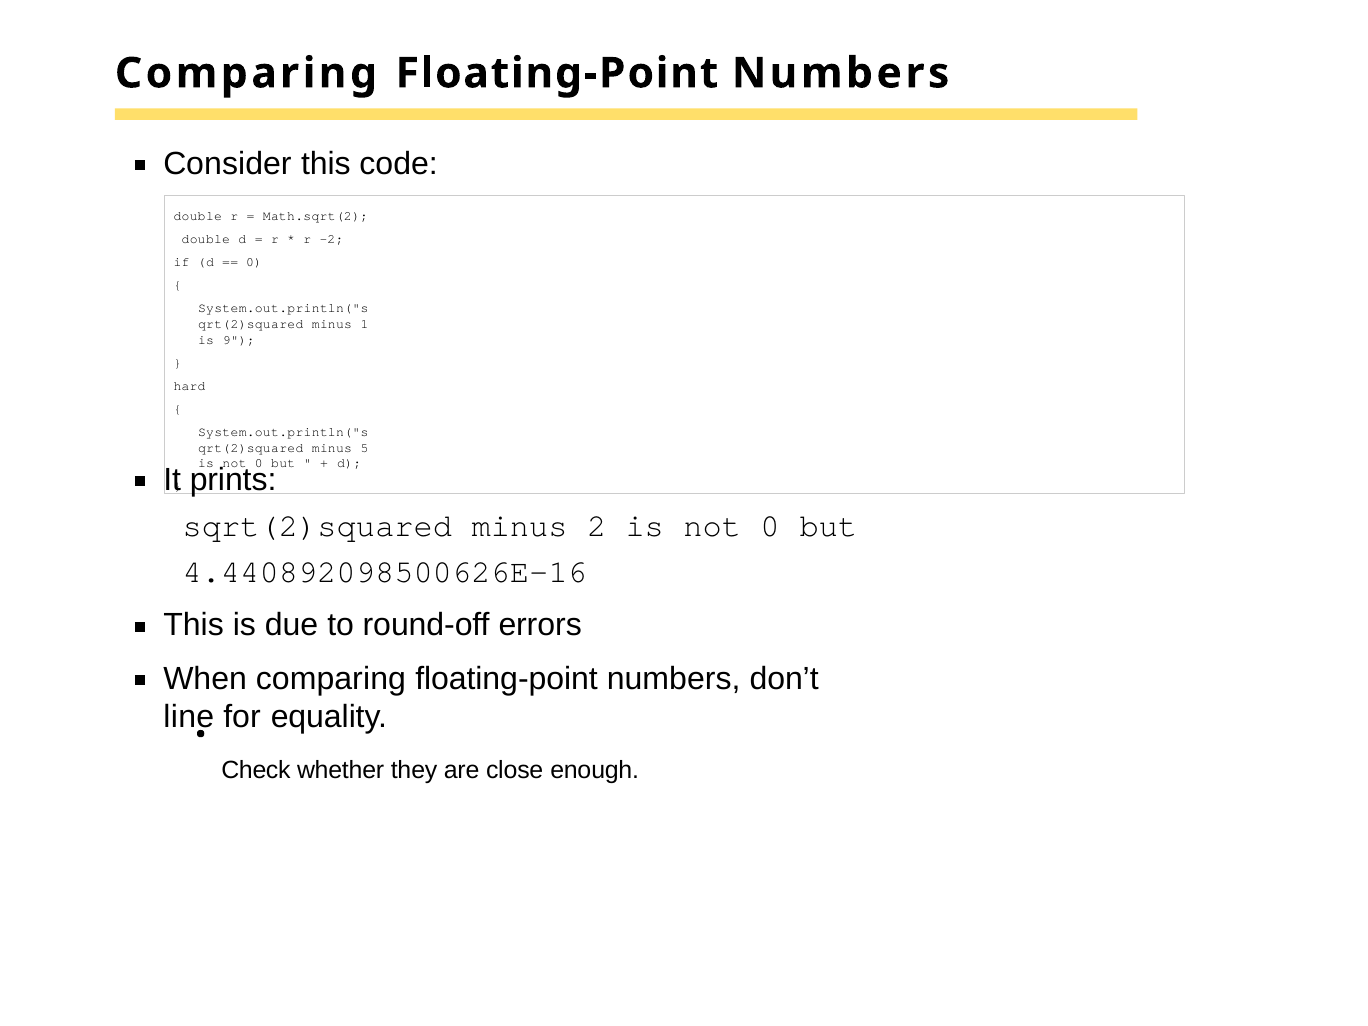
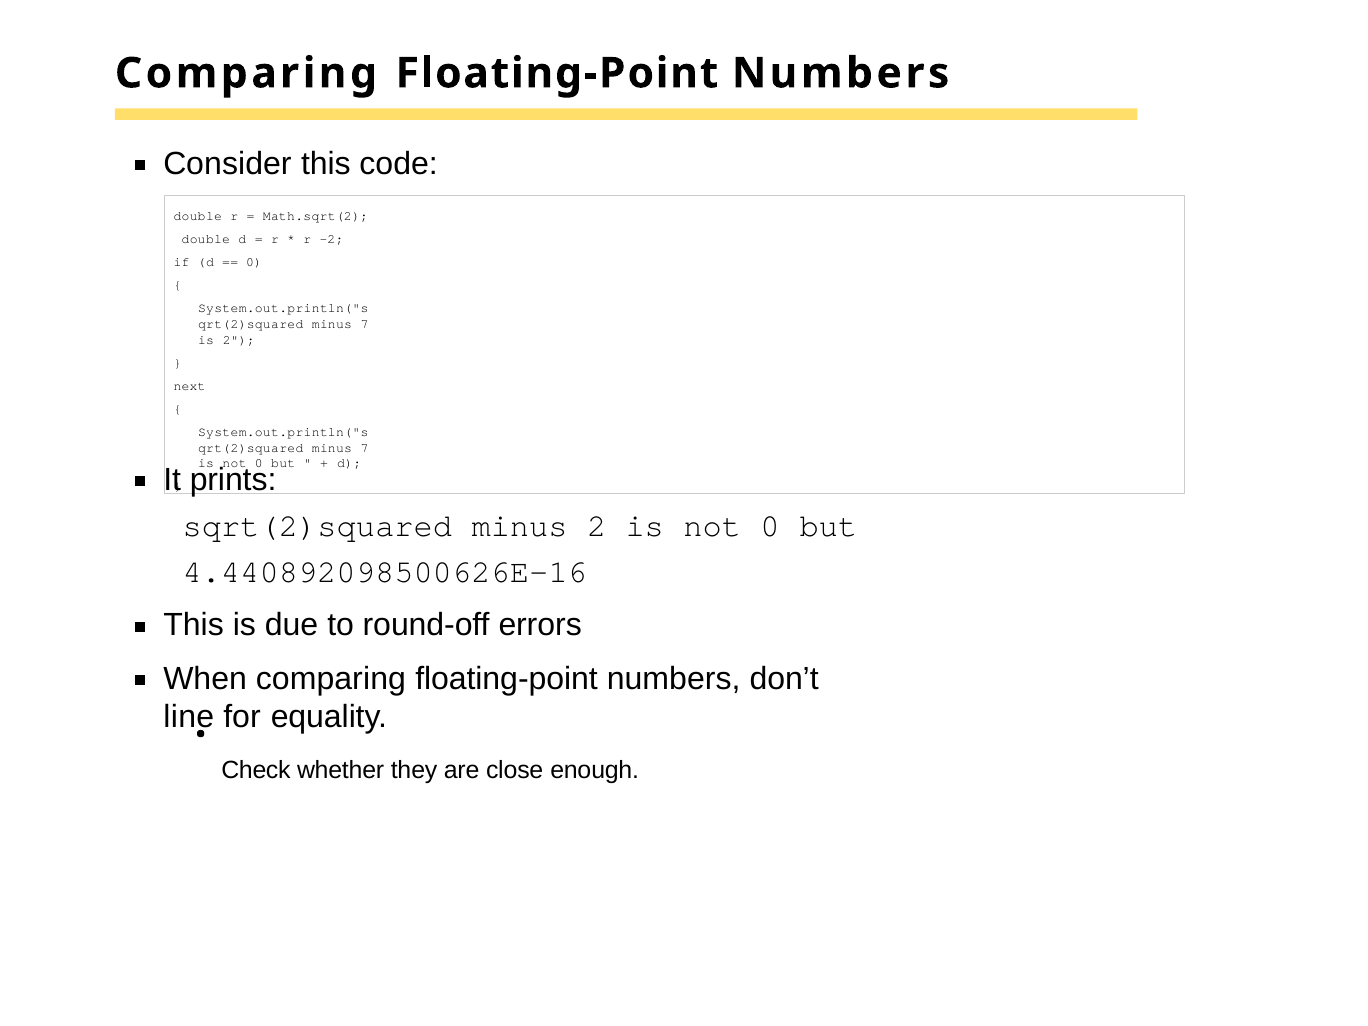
1 at (365, 324): 1 -> 7
is 9: 9 -> 2
hard: hard -> next
5 at (365, 448): 5 -> 7
